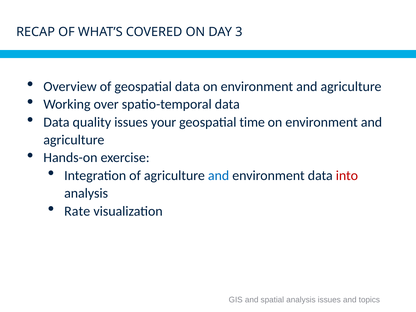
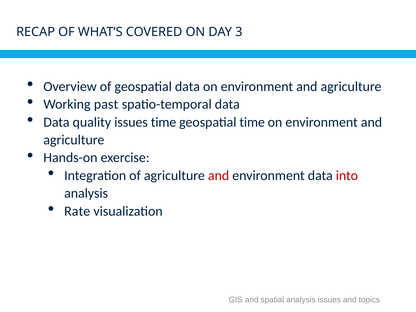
over: over -> past
issues your: your -> time
and at (219, 176) colour: blue -> red
